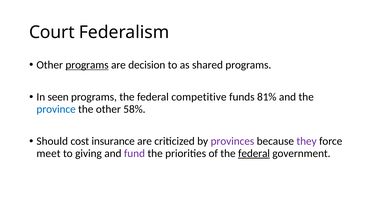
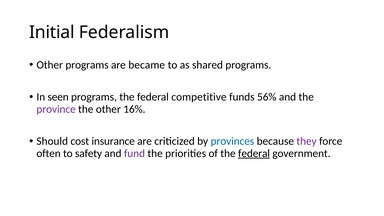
Court: Court -> Initial
programs at (87, 65) underline: present -> none
decision: decision -> became
81%: 81% -> 56%
province colour: blue -> purple
58%: 58% -> 16%
provinces colour: purple -> blue
meet: meet -> often
giving: giving -> safety
